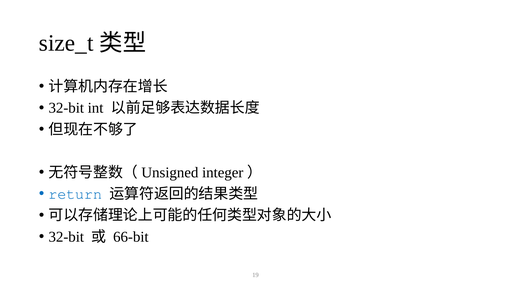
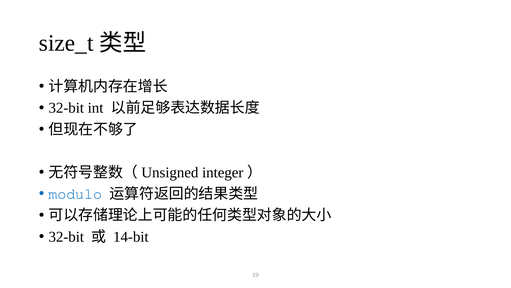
return: return -> modulo
66-bit: 66-bit -> 14-bit
